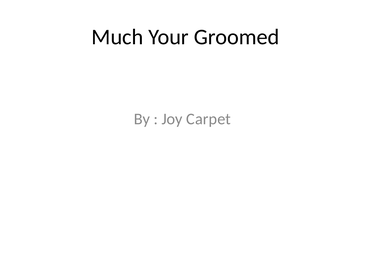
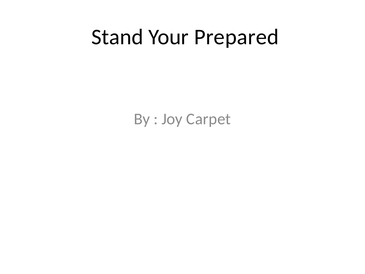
Much: Much -> Stand
Groomed: Groomed -> Prepared
